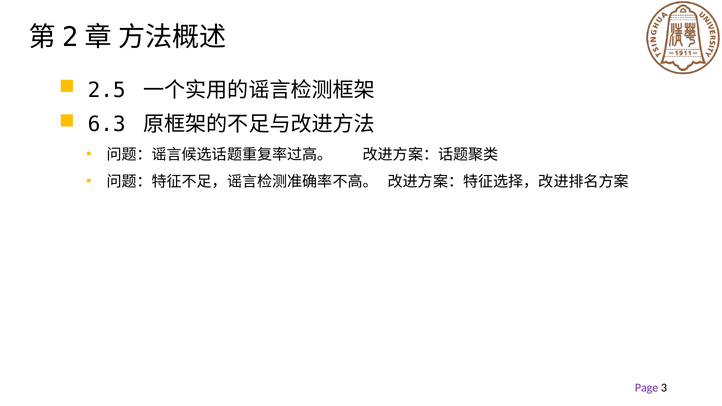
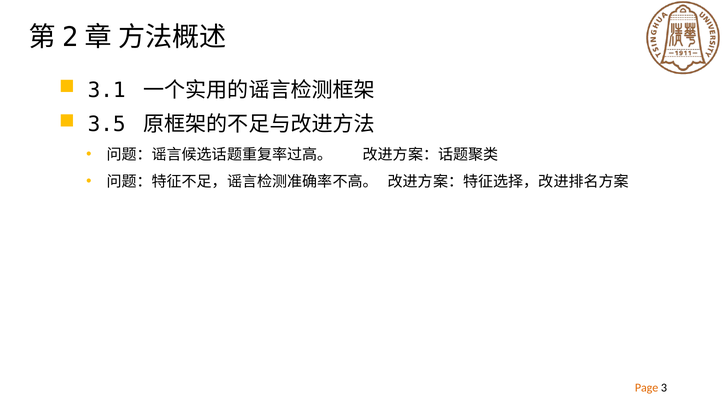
2.5: 2.5 -> 3.1
6.3: 6.3 -> 3.5
Page colour: purple -> orange
